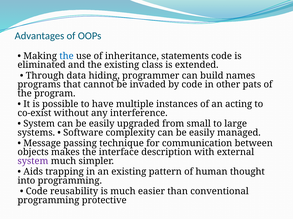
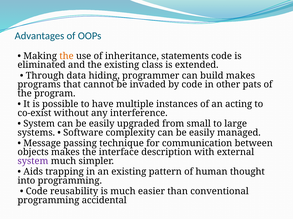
the at (66, 56) colour: blue -> orange
build names: names -> makes
protective: protective -> accidental
